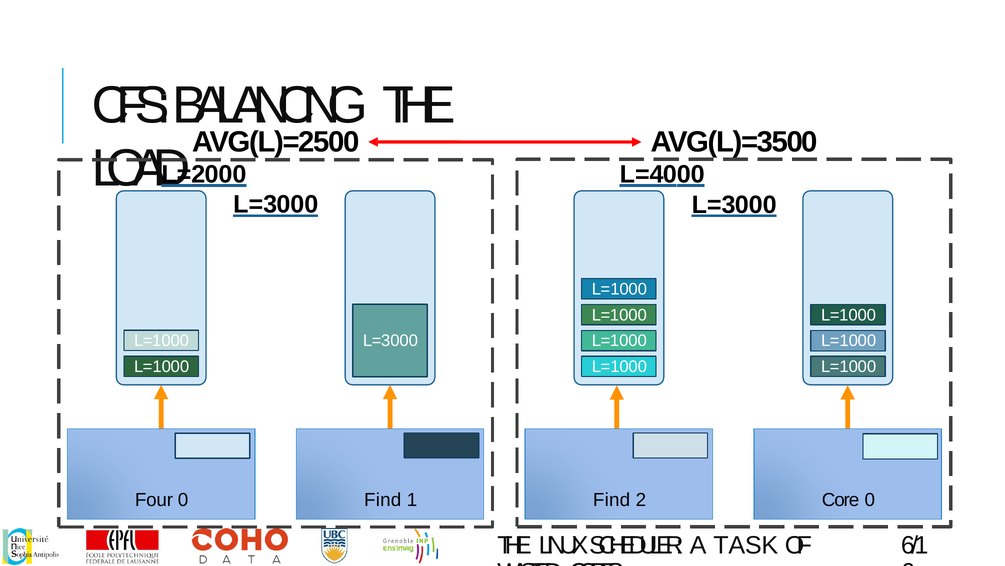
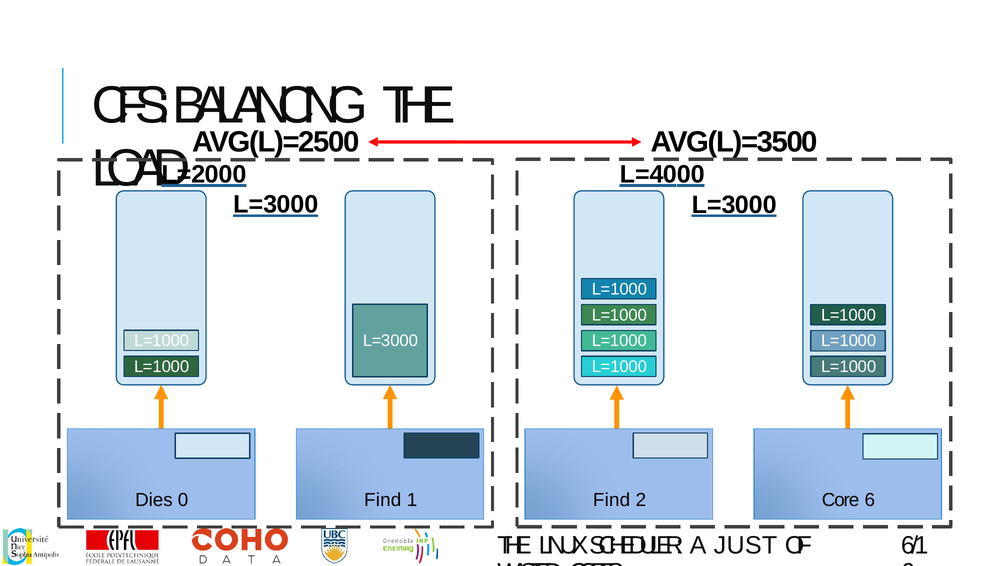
Four: Four -> Dies
Core 0: 0 -> 6
TASK: TASK -> JUST
